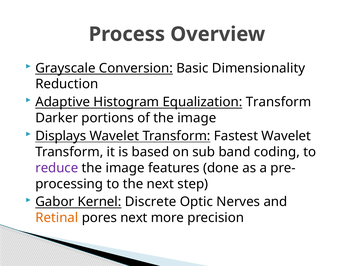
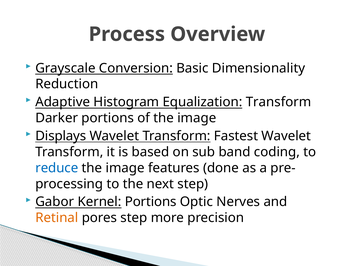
reduce colour: purple -> blue
Kernel Discrete: Discrete -> Portions
pores next: next -> step
